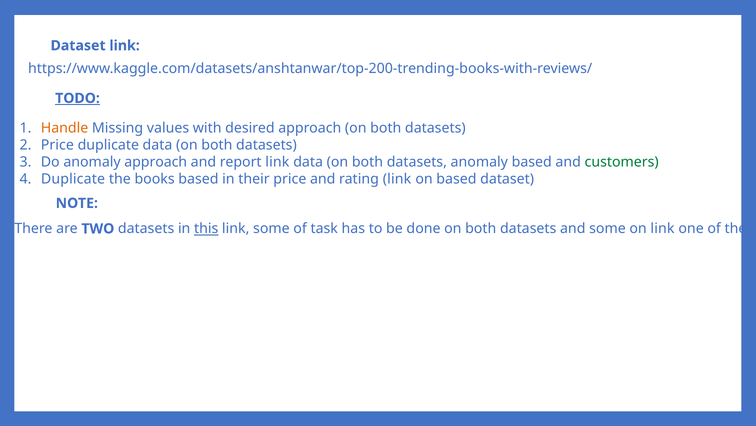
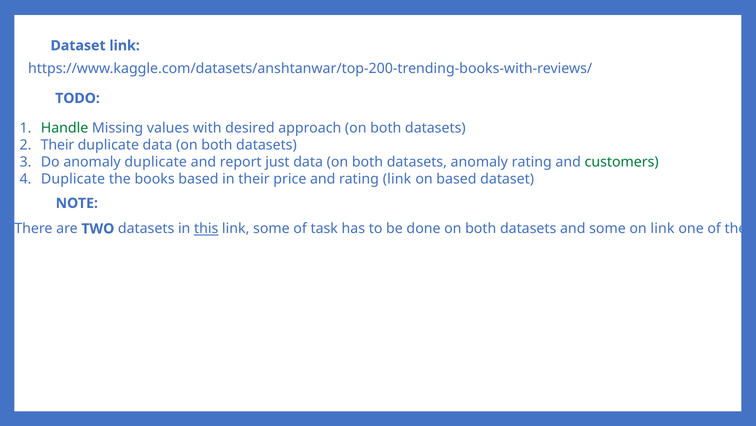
TODO underline: present -> none
Handle colour: orange -> green
Price at (57, 145): Price -> Their
anomaly approach: approach -> duplicate
report link: link -> just
anomaly based: based -> rating
